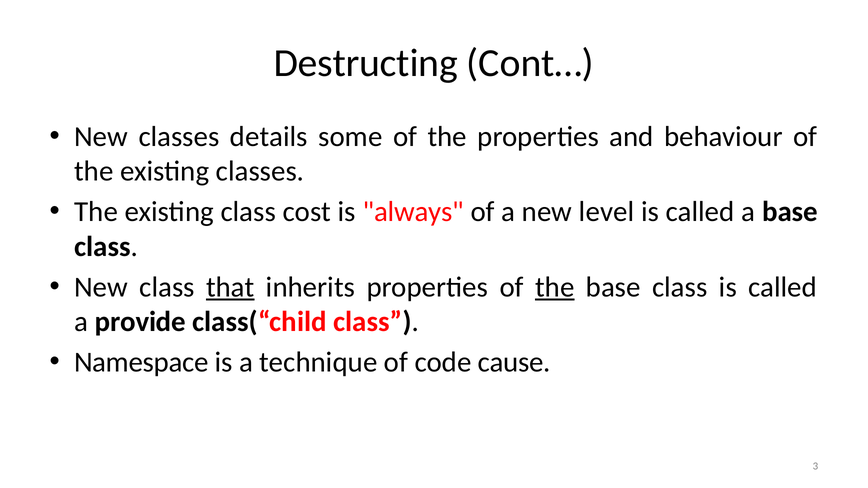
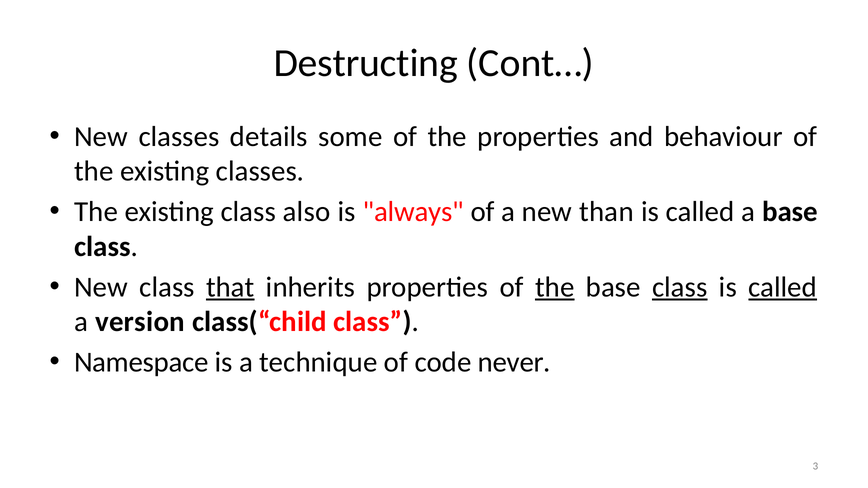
cost: cost -> also
level: level -> than
class at (680, 287) underline: none -> present
called at (783, 287) underline: none -> present
provide: provide -> version
cause: cause -> never
